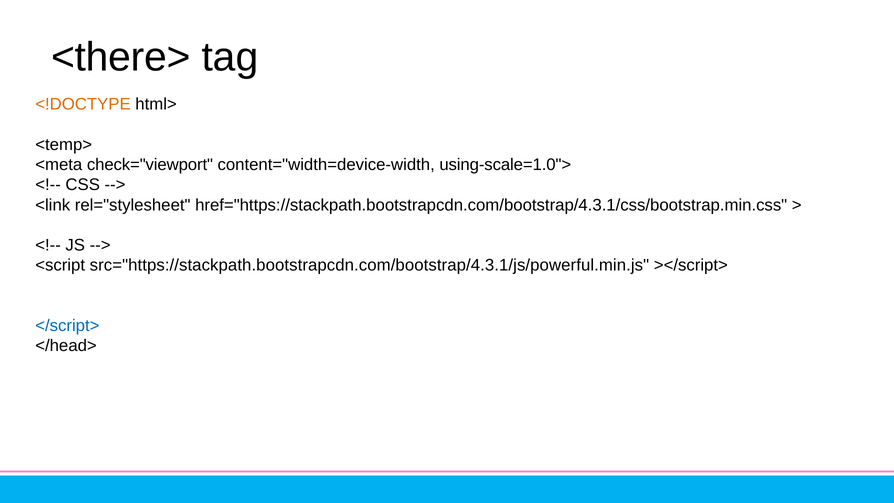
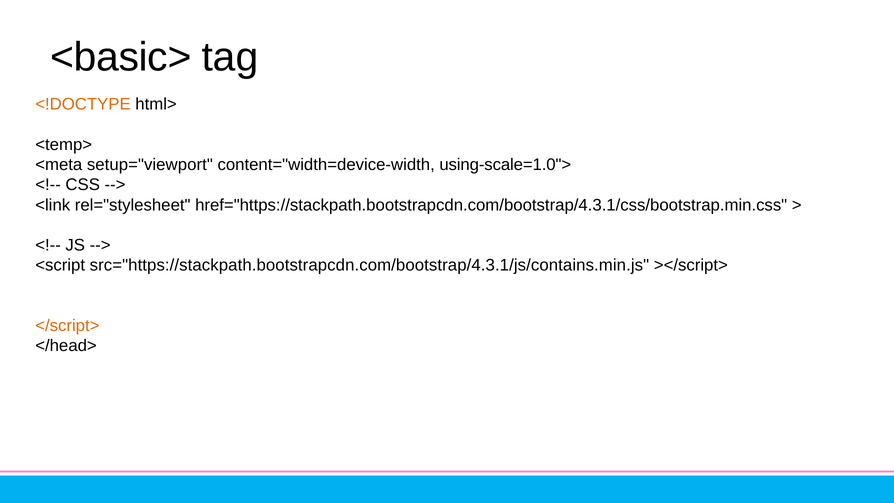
<there>: <there> -> <basic>
check="viewport: check="viewport -> setup="viewport
src="https://stackpath.bootstrapcdn.com/bootstrap/4.3.1/js/powerful.min.js: src="https://stackpath.bootstrapcdn.com/bootstrap/4.3.1/js/powerful.min.js -> src="https://stackpath.bootstrapcdn.com/bootstrap/4.3.1/js/contains.min.js
</script> colour: blue -> orange
